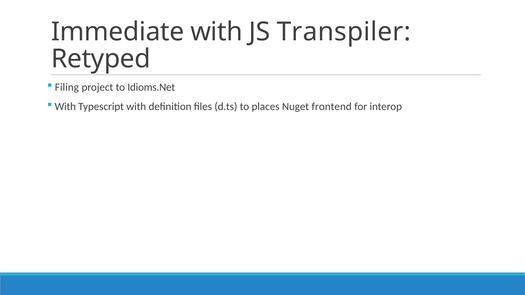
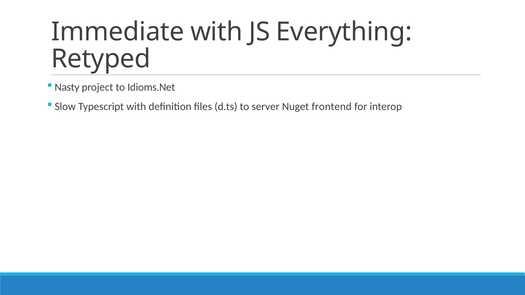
Transpiler: Transpiler -> Everything
Filing: Filing -> Nasty
With at (65, 107): With -> Slow
places: places -> server
